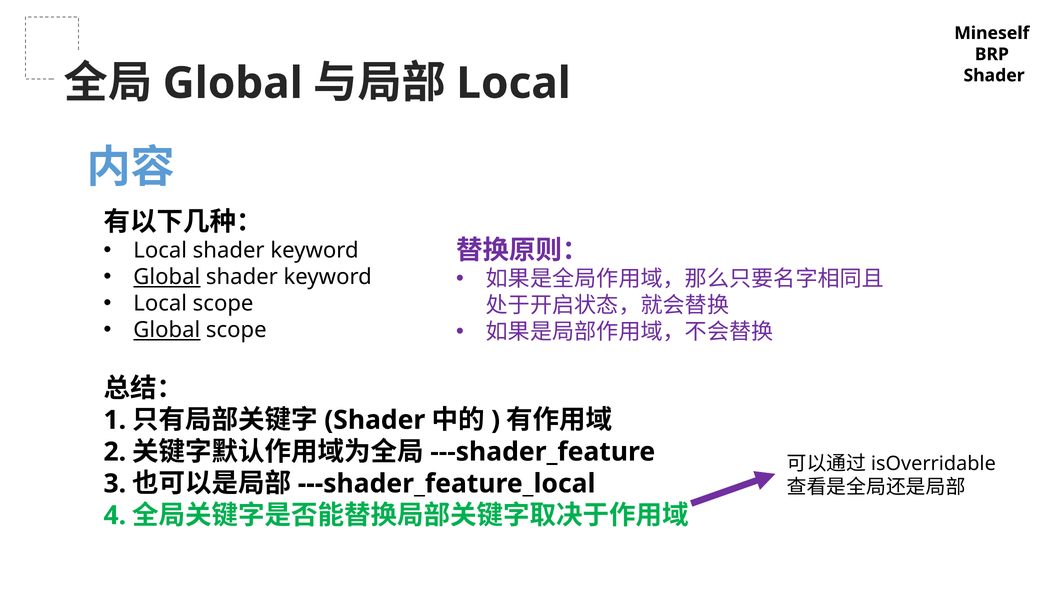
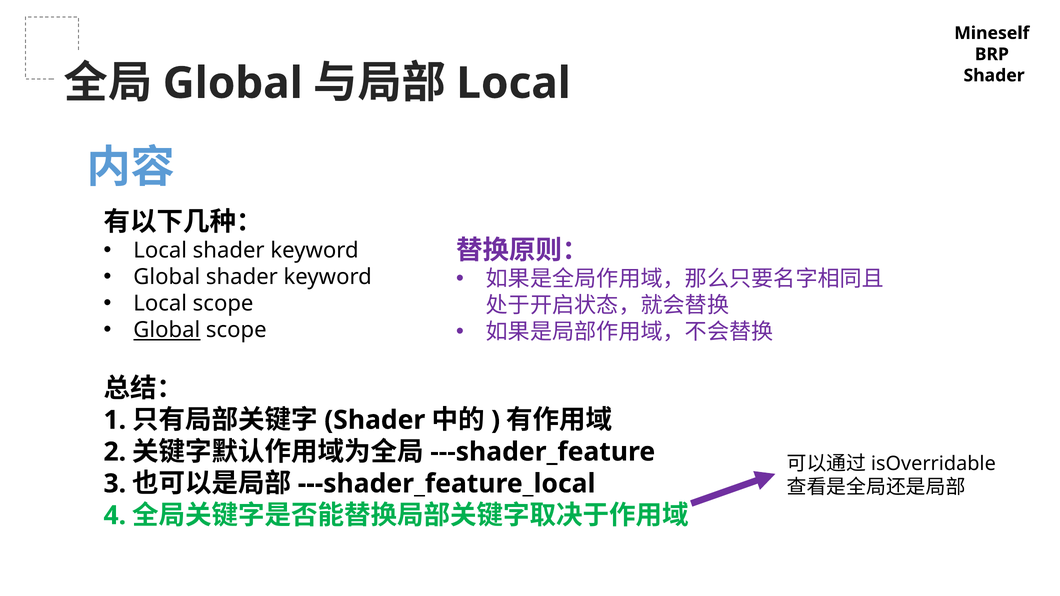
Global at (167, 277) underline: present -> none
